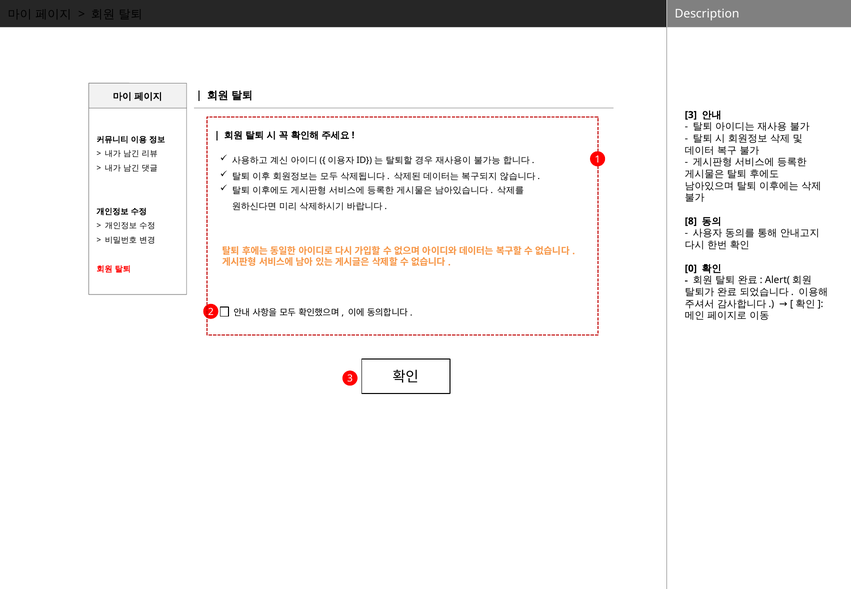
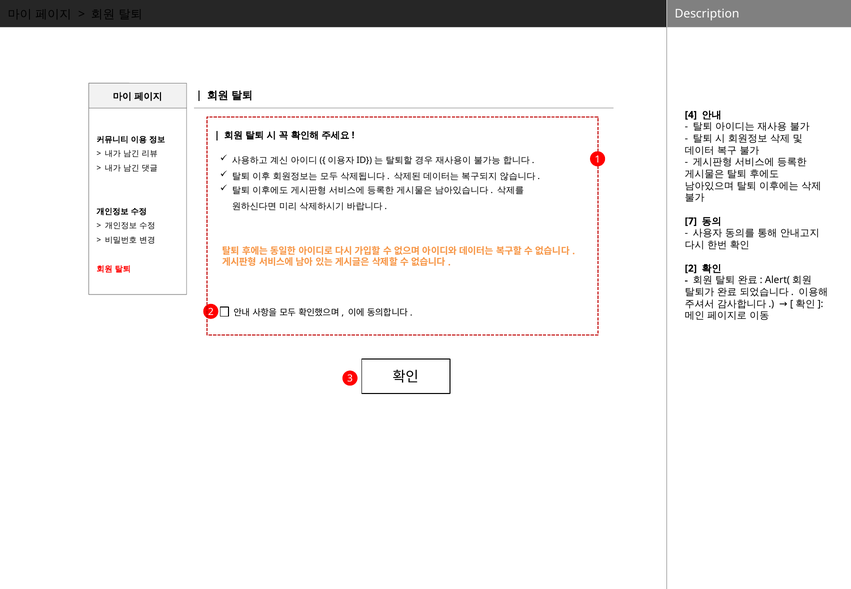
3 at (691, 115): 3 -> 4
8: 8 -> 7
0 at (691, 269): 0 -> 2
